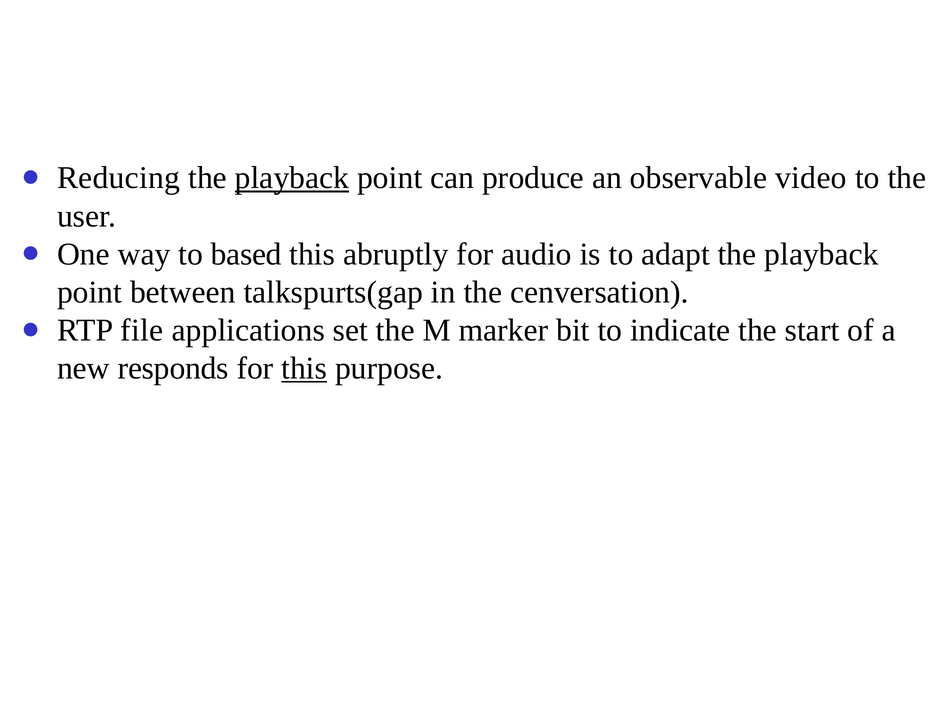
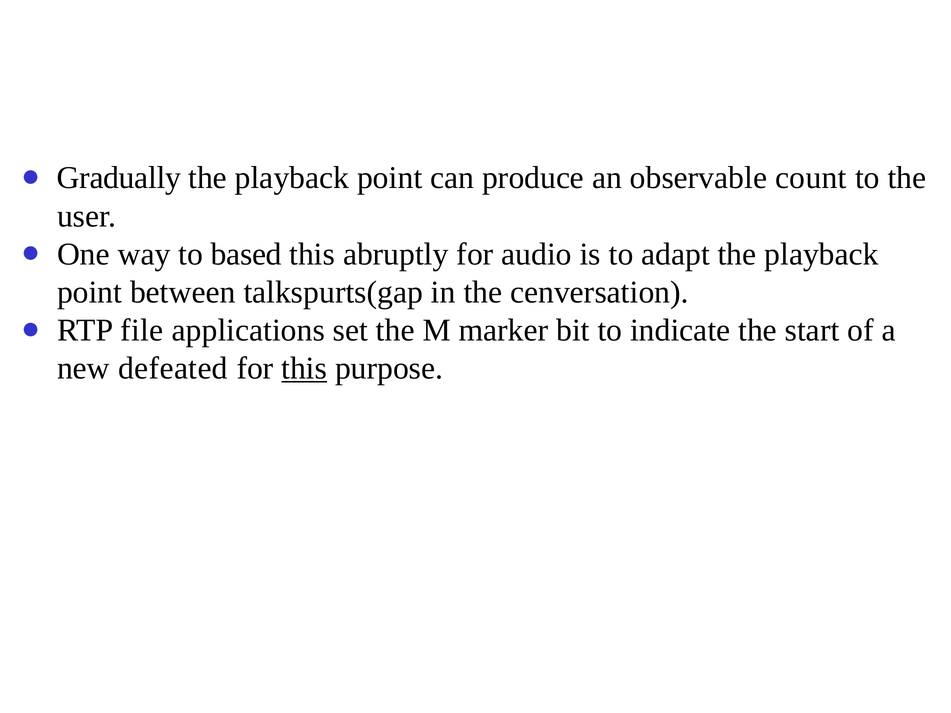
Reducing: Reducing -> Gradually
playback at (292, 178) underline: present -> none
video: video -> count
responds: responds -> defeated
